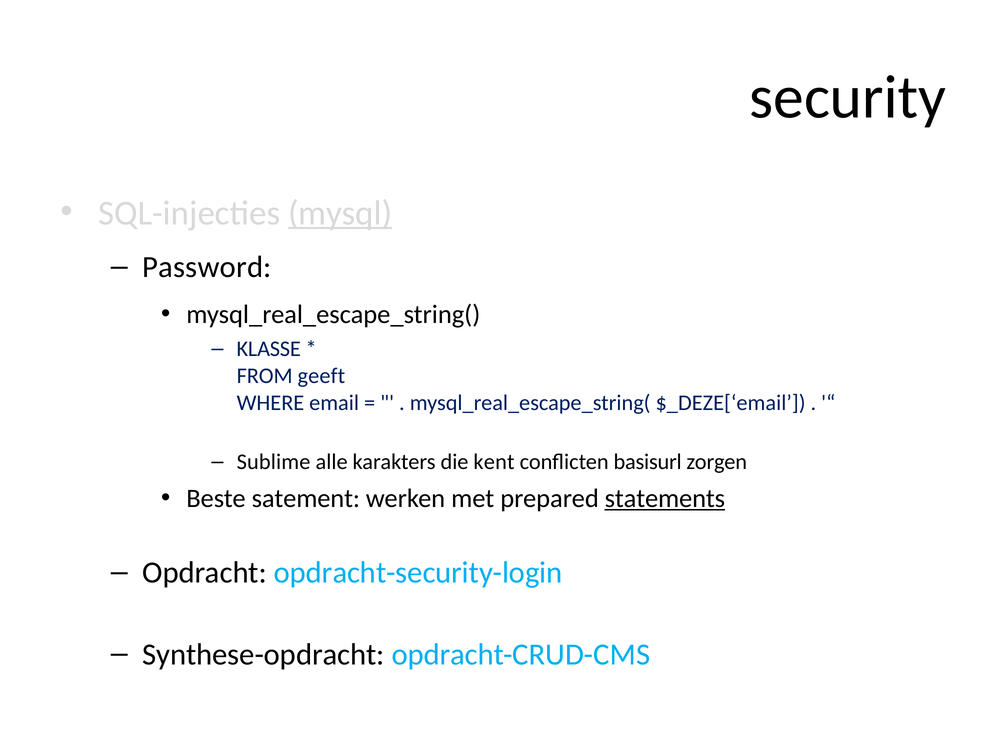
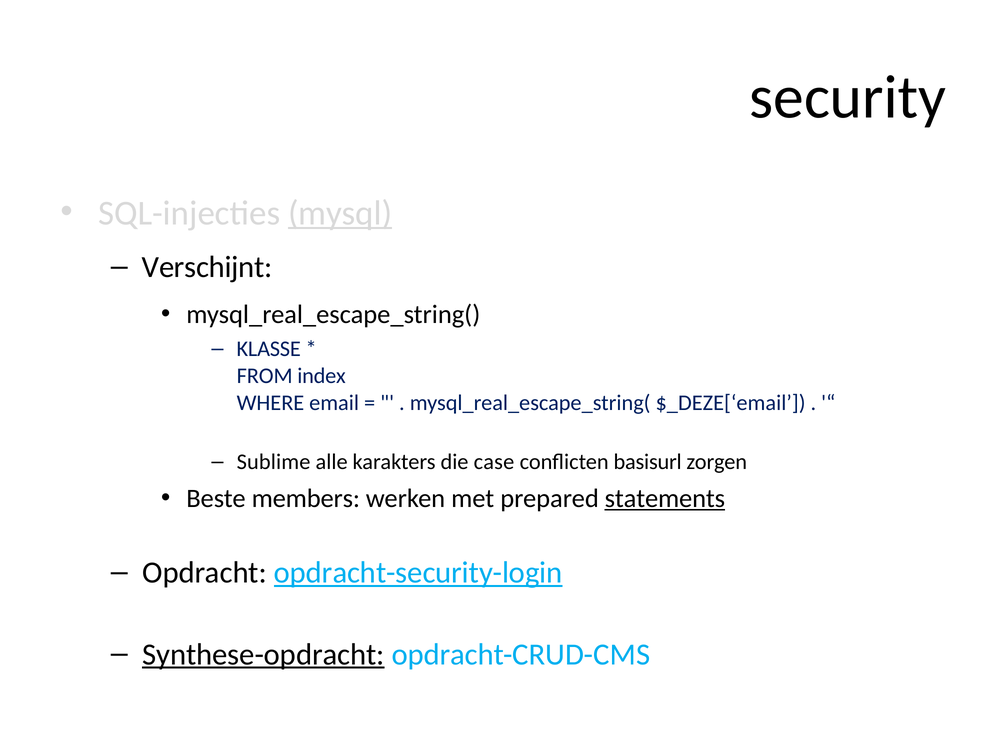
Password: Password -> Verschijnt
geeft: geeft -> index
kent: kent -> case
satement: satement -> members
opdracht-security-login underline: none -> present
Synthese-opdracht underline: none -> present
